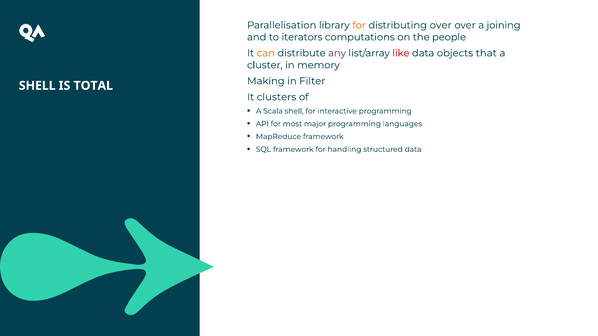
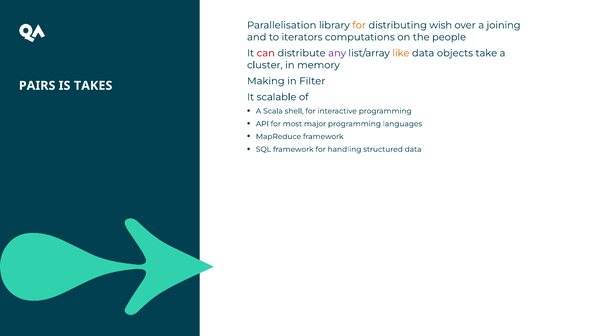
distributing over: over -> wish
can colour: orange -> red
like colour: red -> orange
that: that -> take
SHELL at (37, 86): SHELL -> PAIRS
TOTAL: TOTAL -> TAKES
clusters: clusters -> scalable
